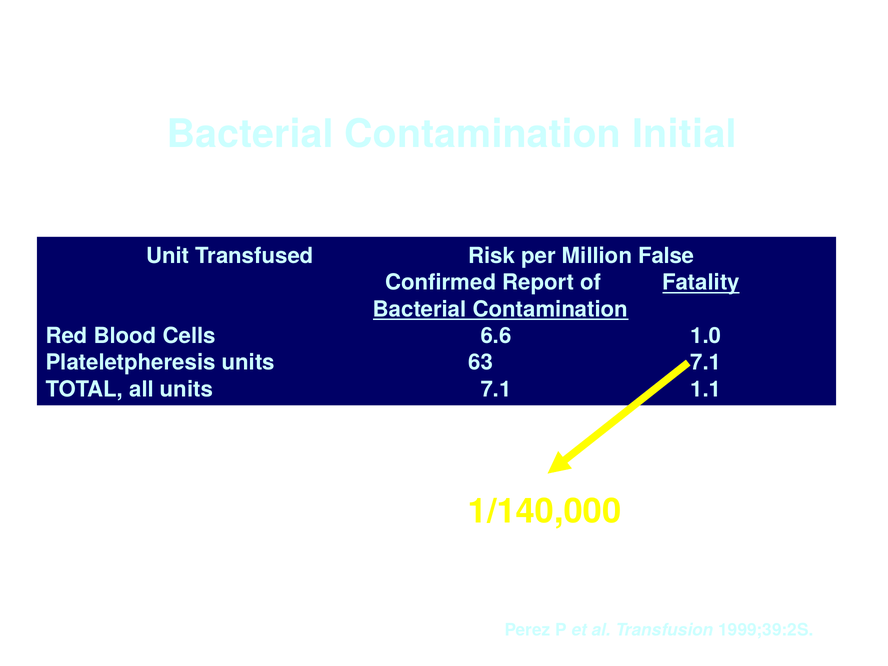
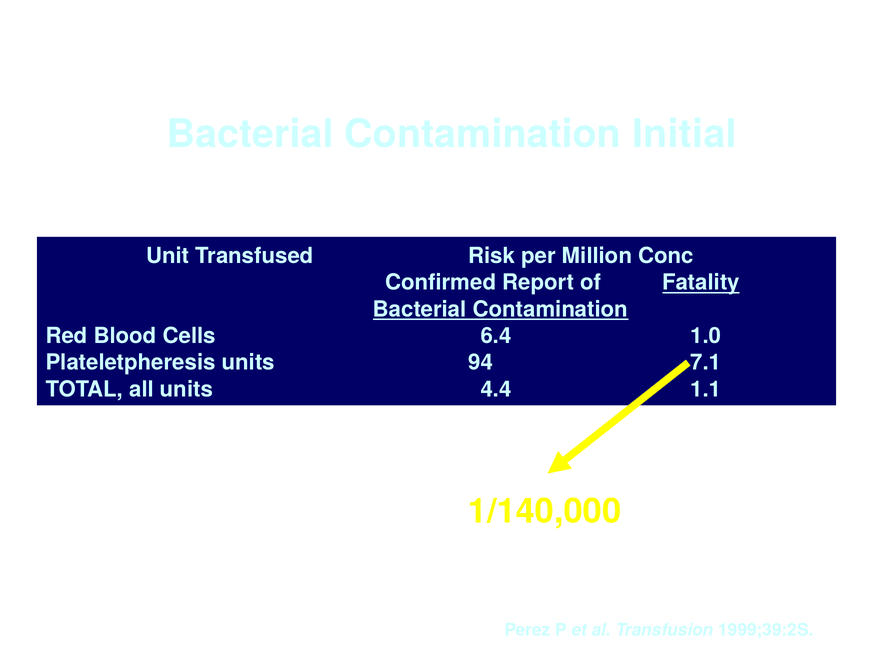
False: False -> Conc
6.6: 6.6 -> 6.4
63: 63 -> 94
units 7.1: 7.1 -> 4.4
